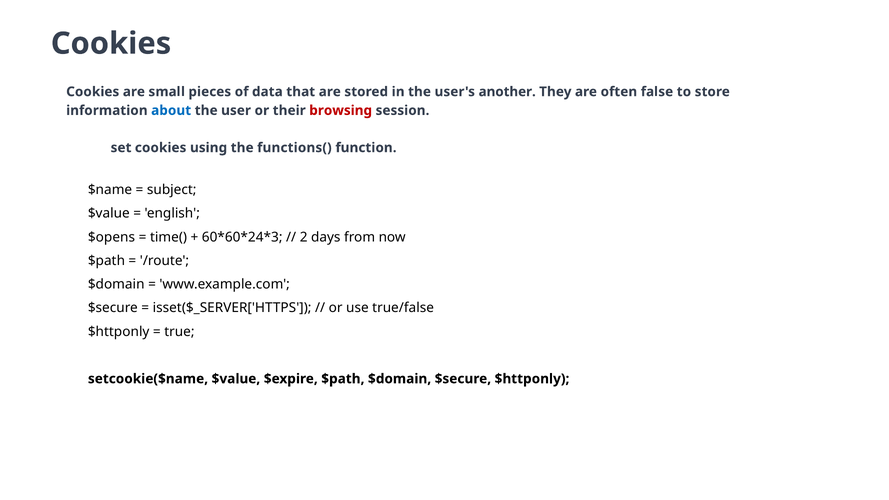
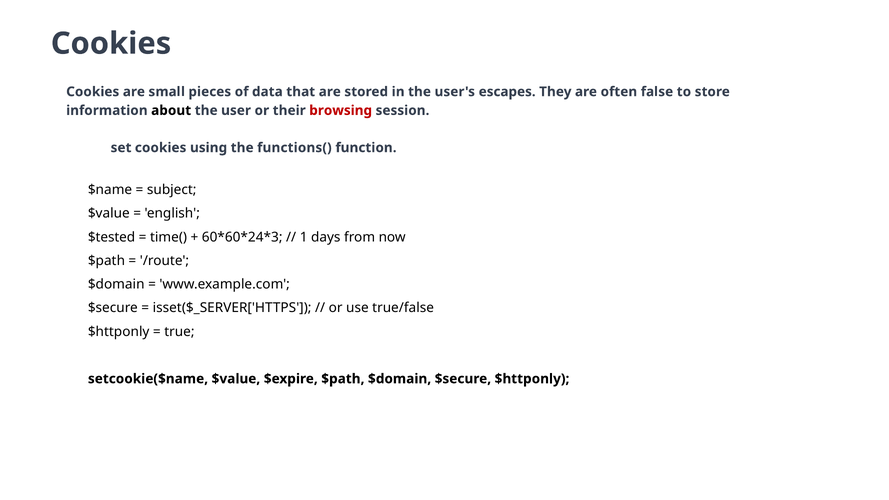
another: another -> escapes
about colour: blue -> black
$opens: $opens -> $tested
2: 2 -> 1
